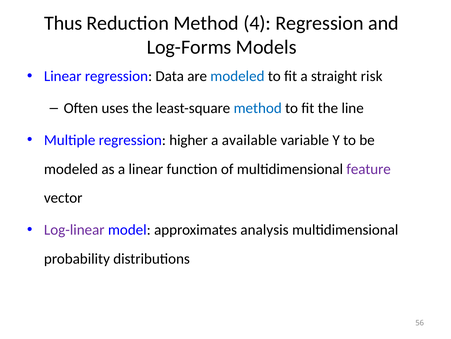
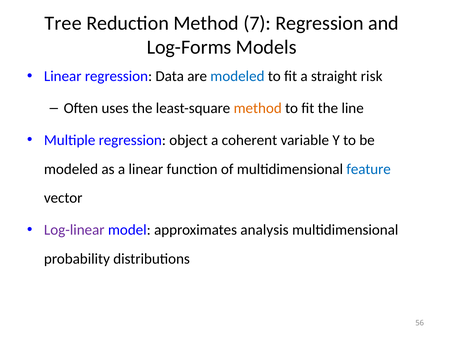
Thus: Thus -> Tree
4: 4 -> 7
method at (258, 108) colour: blue -> orange
higher: higher -> object
available: available -> coherent
feature colour: purple -> blue
